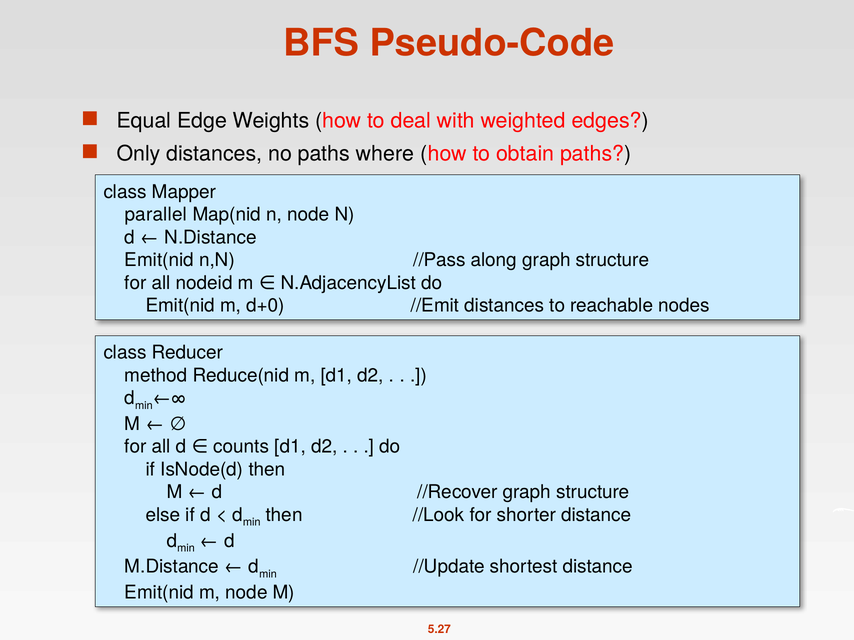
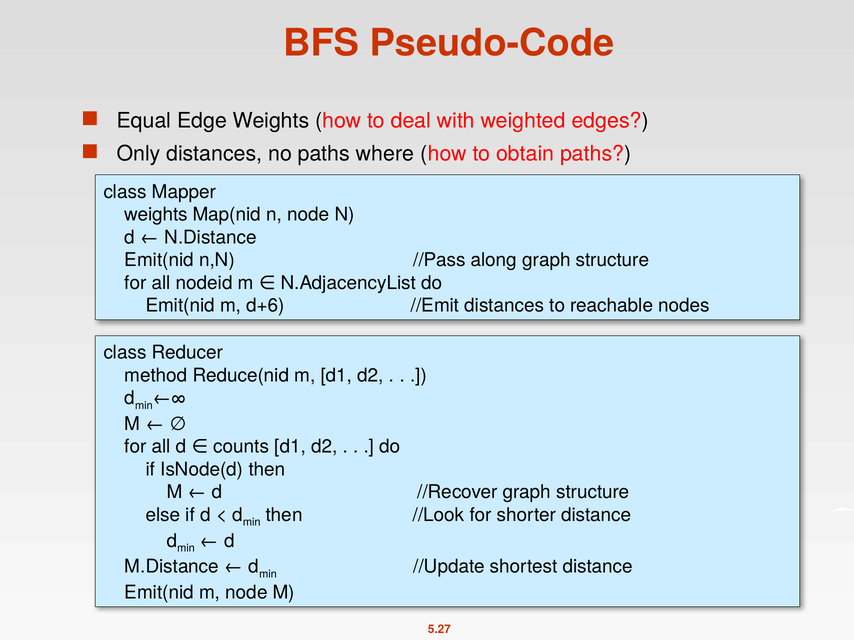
parallel at (156, 215): parallel -> weights
d+0: d+0 -> d+6
